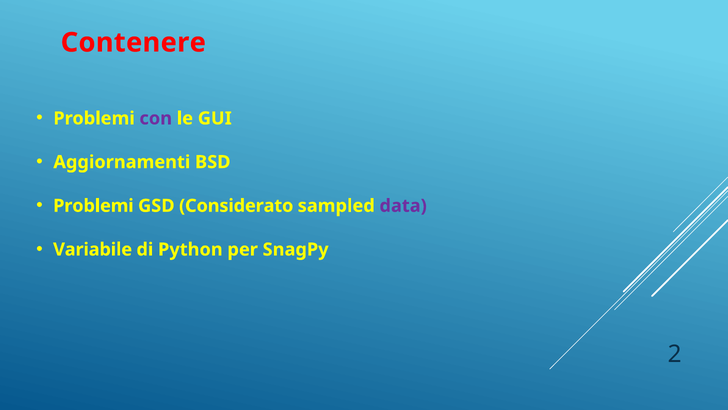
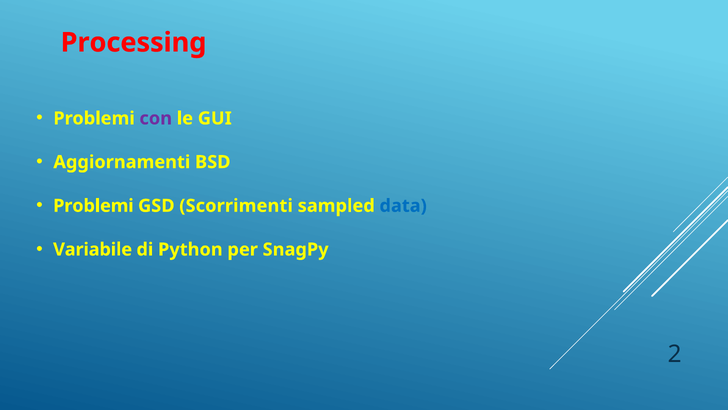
Contenere: Contenere -> Processing
Considerato: Considerato -> Scorrimenti
data colour: purple -> blue
